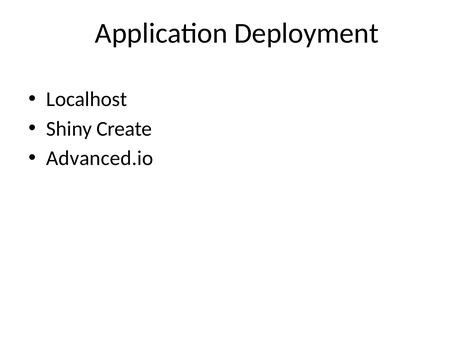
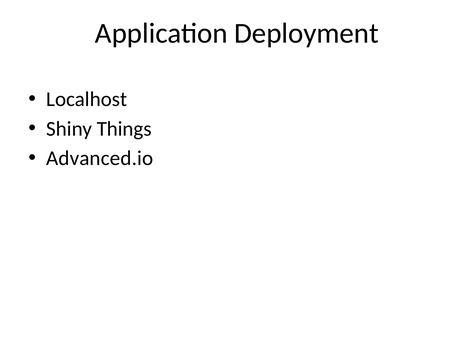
Create: Create -> Things
